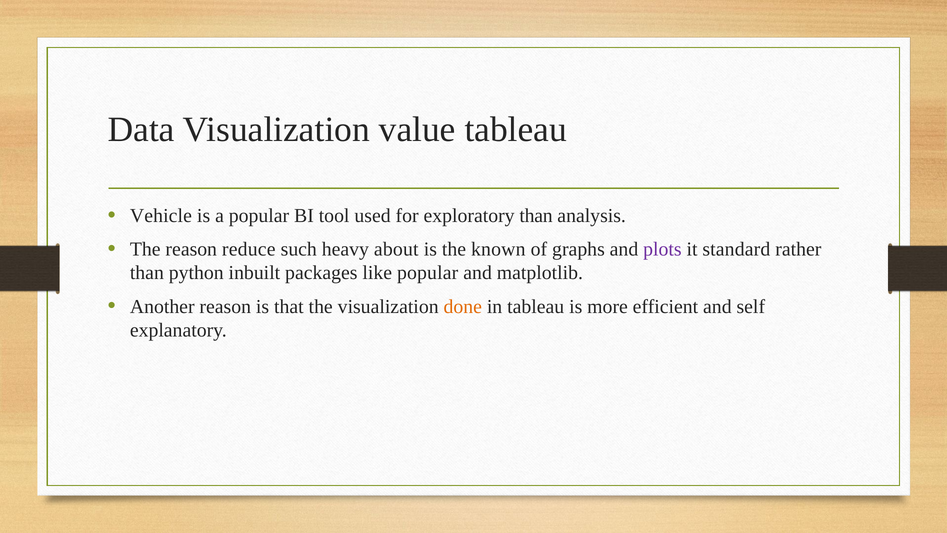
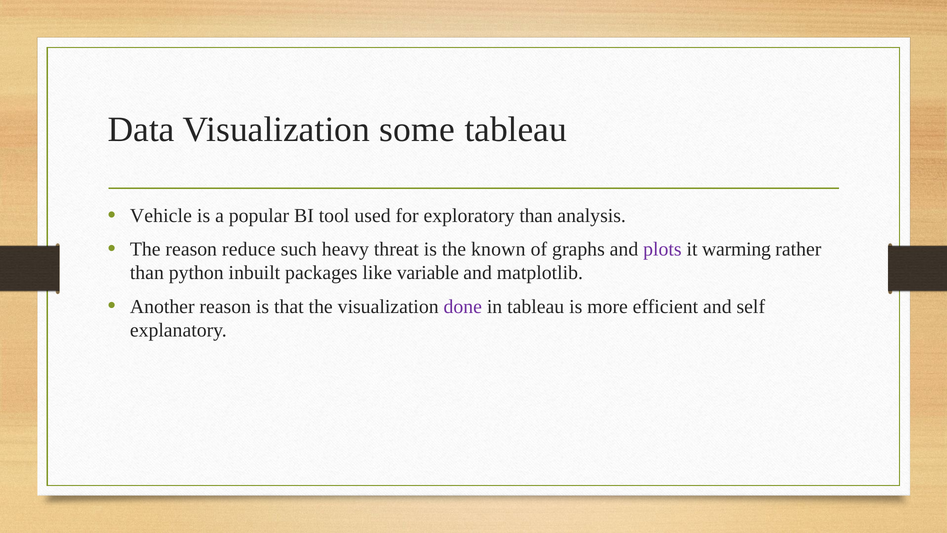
value: value -> some
about: about -> threat
standard: standard -> warming
like popular: popular -> variable
done colour: orange -> purple
